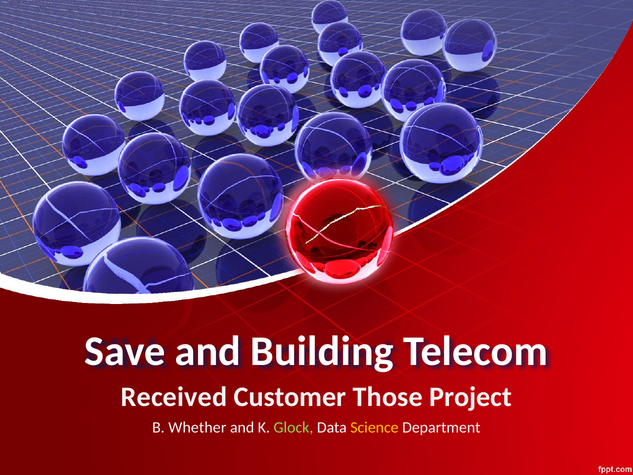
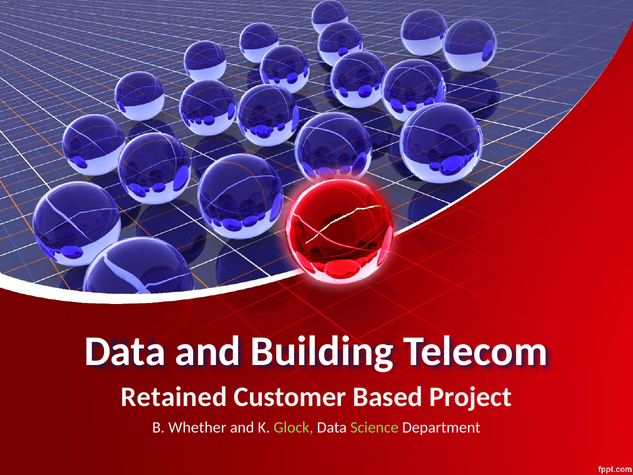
Save at (125, 351): Save -> Data
Received: Received -> Retained
Those: Those -> Based
Science colour: yellow -> light green
